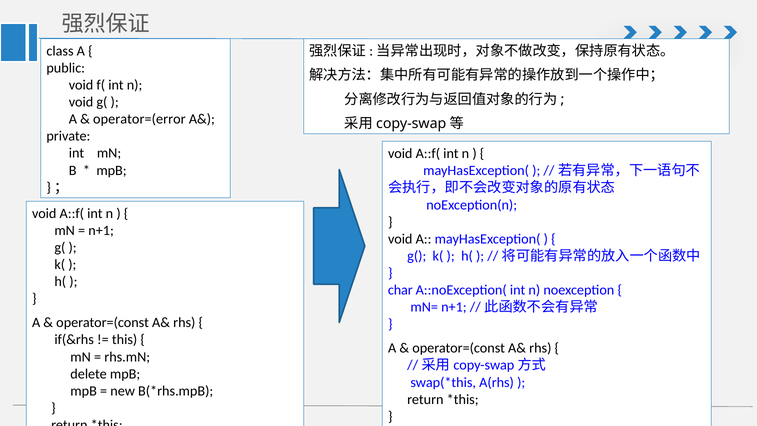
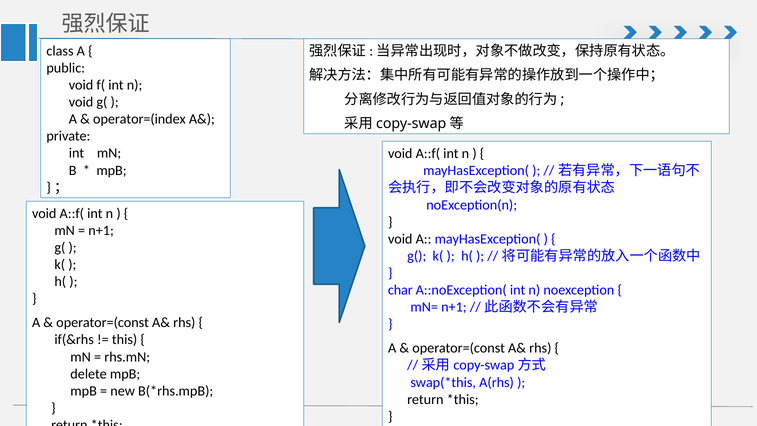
operator=(error: operator=(error -> operator=(index
